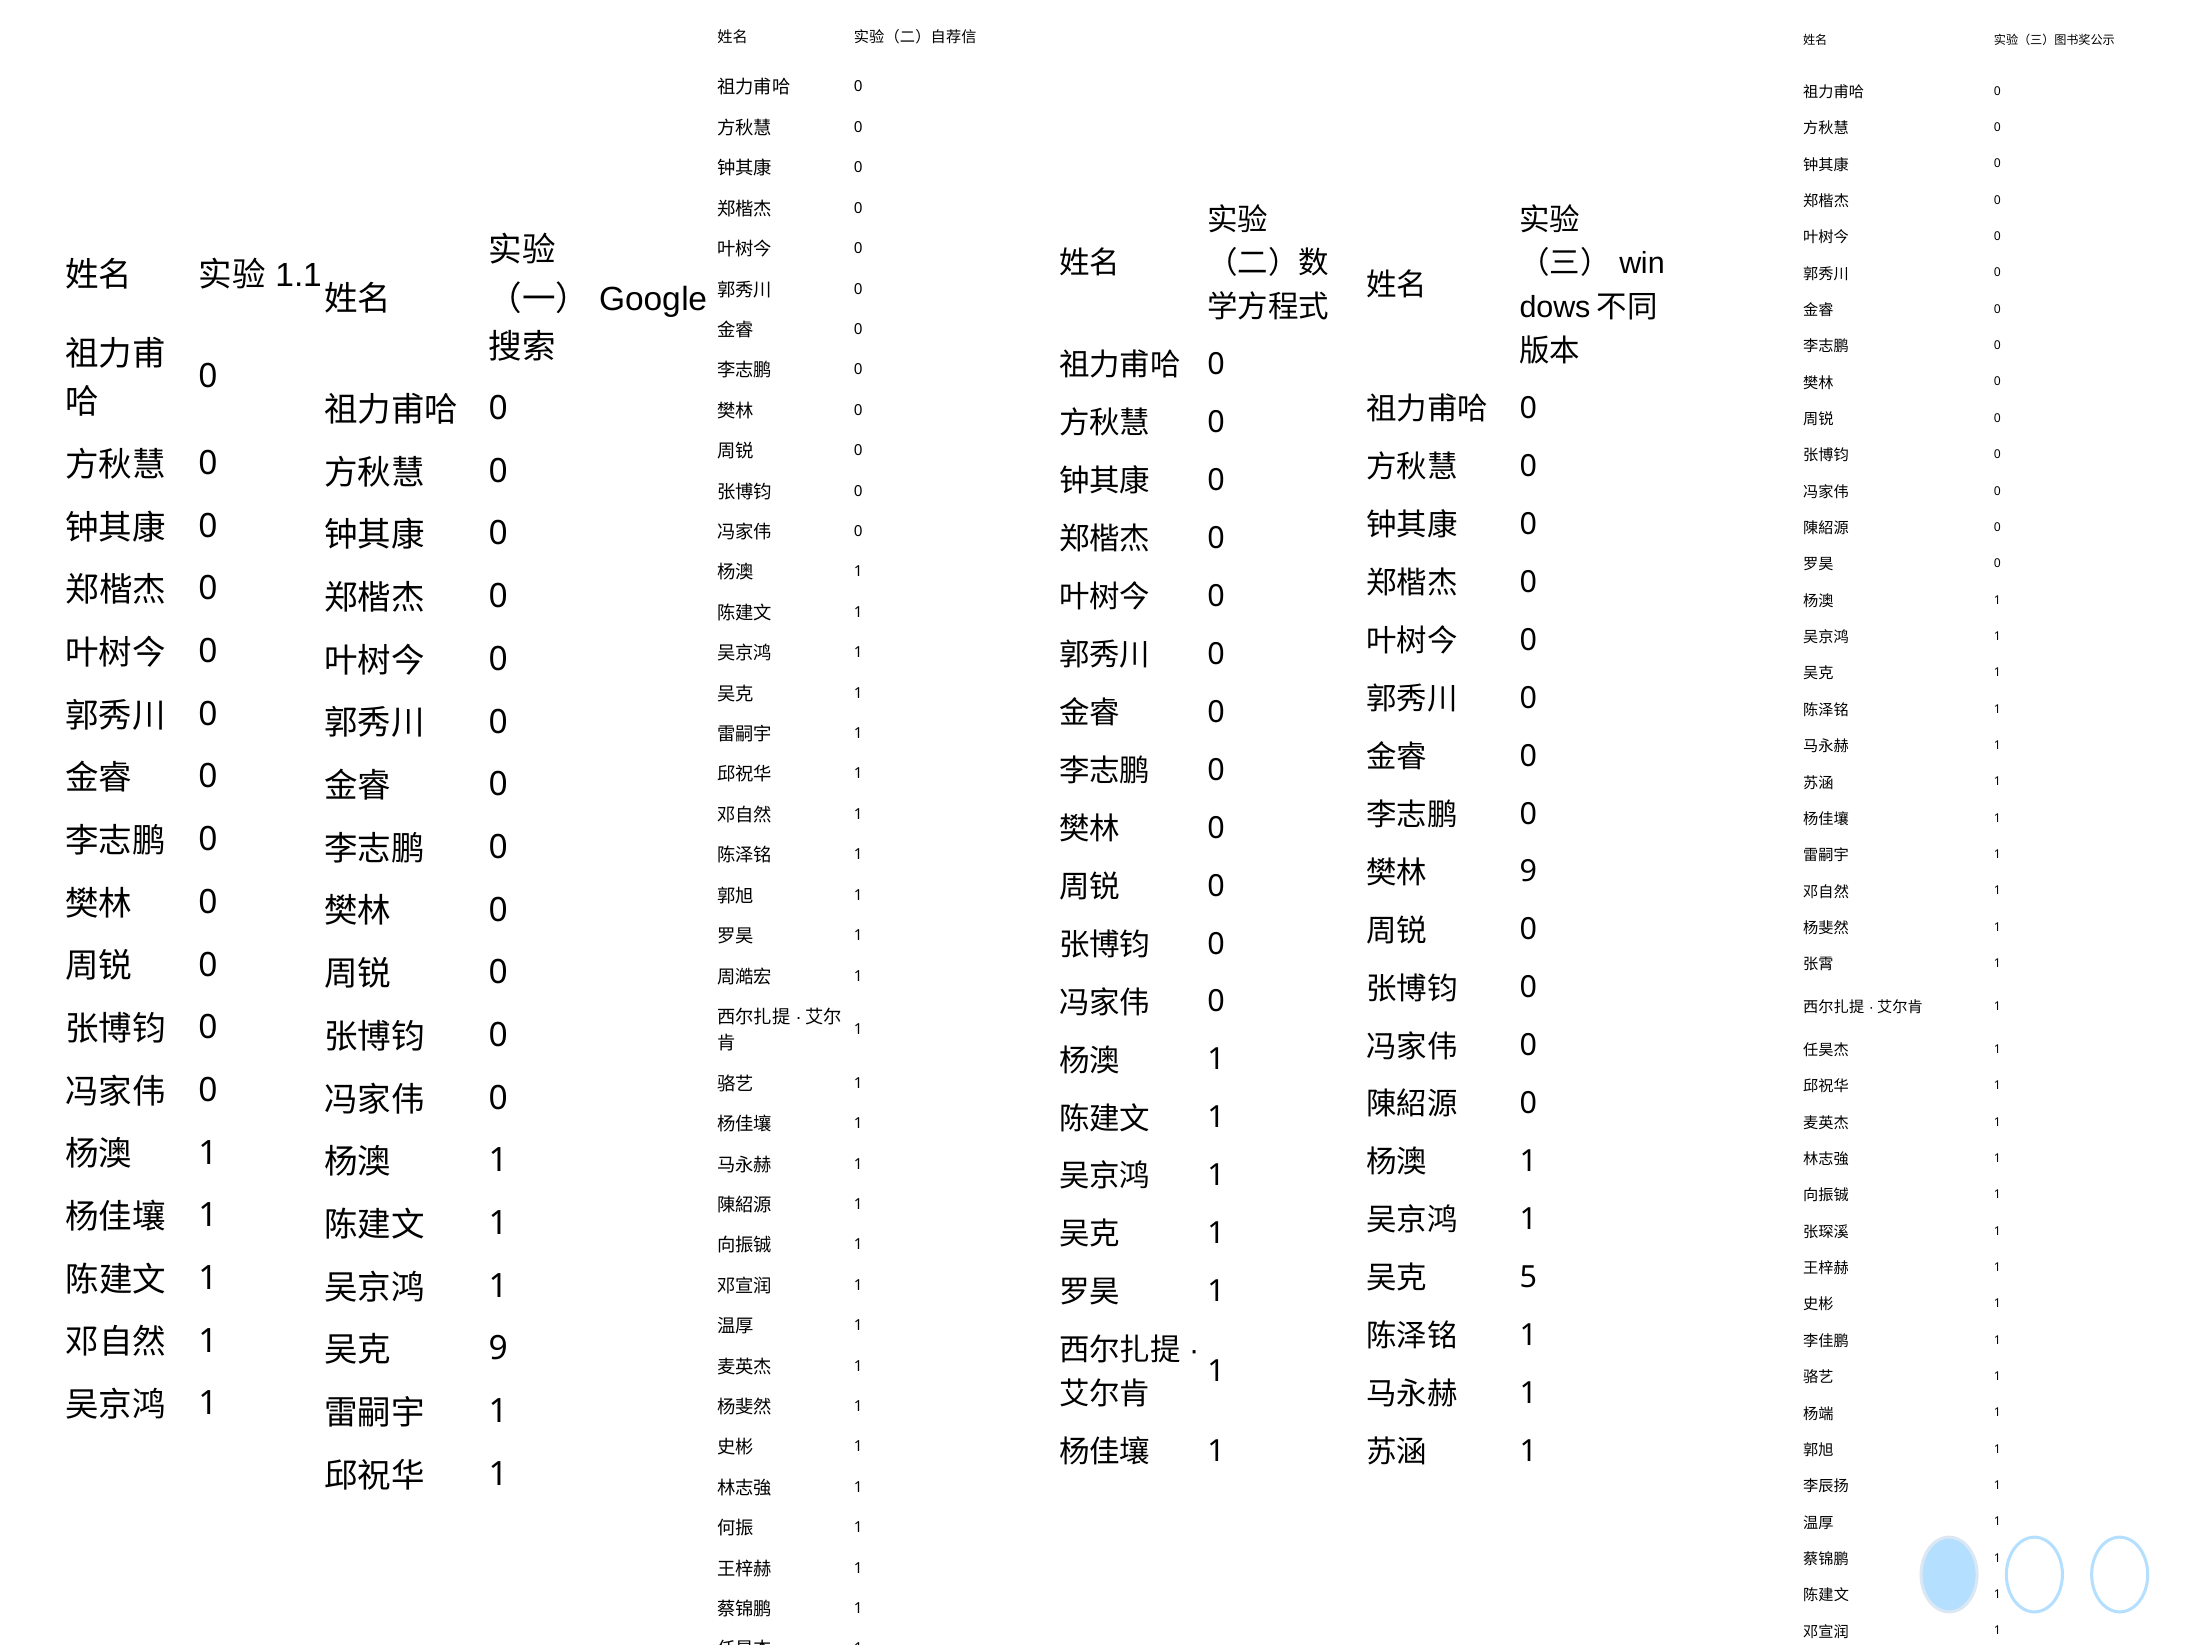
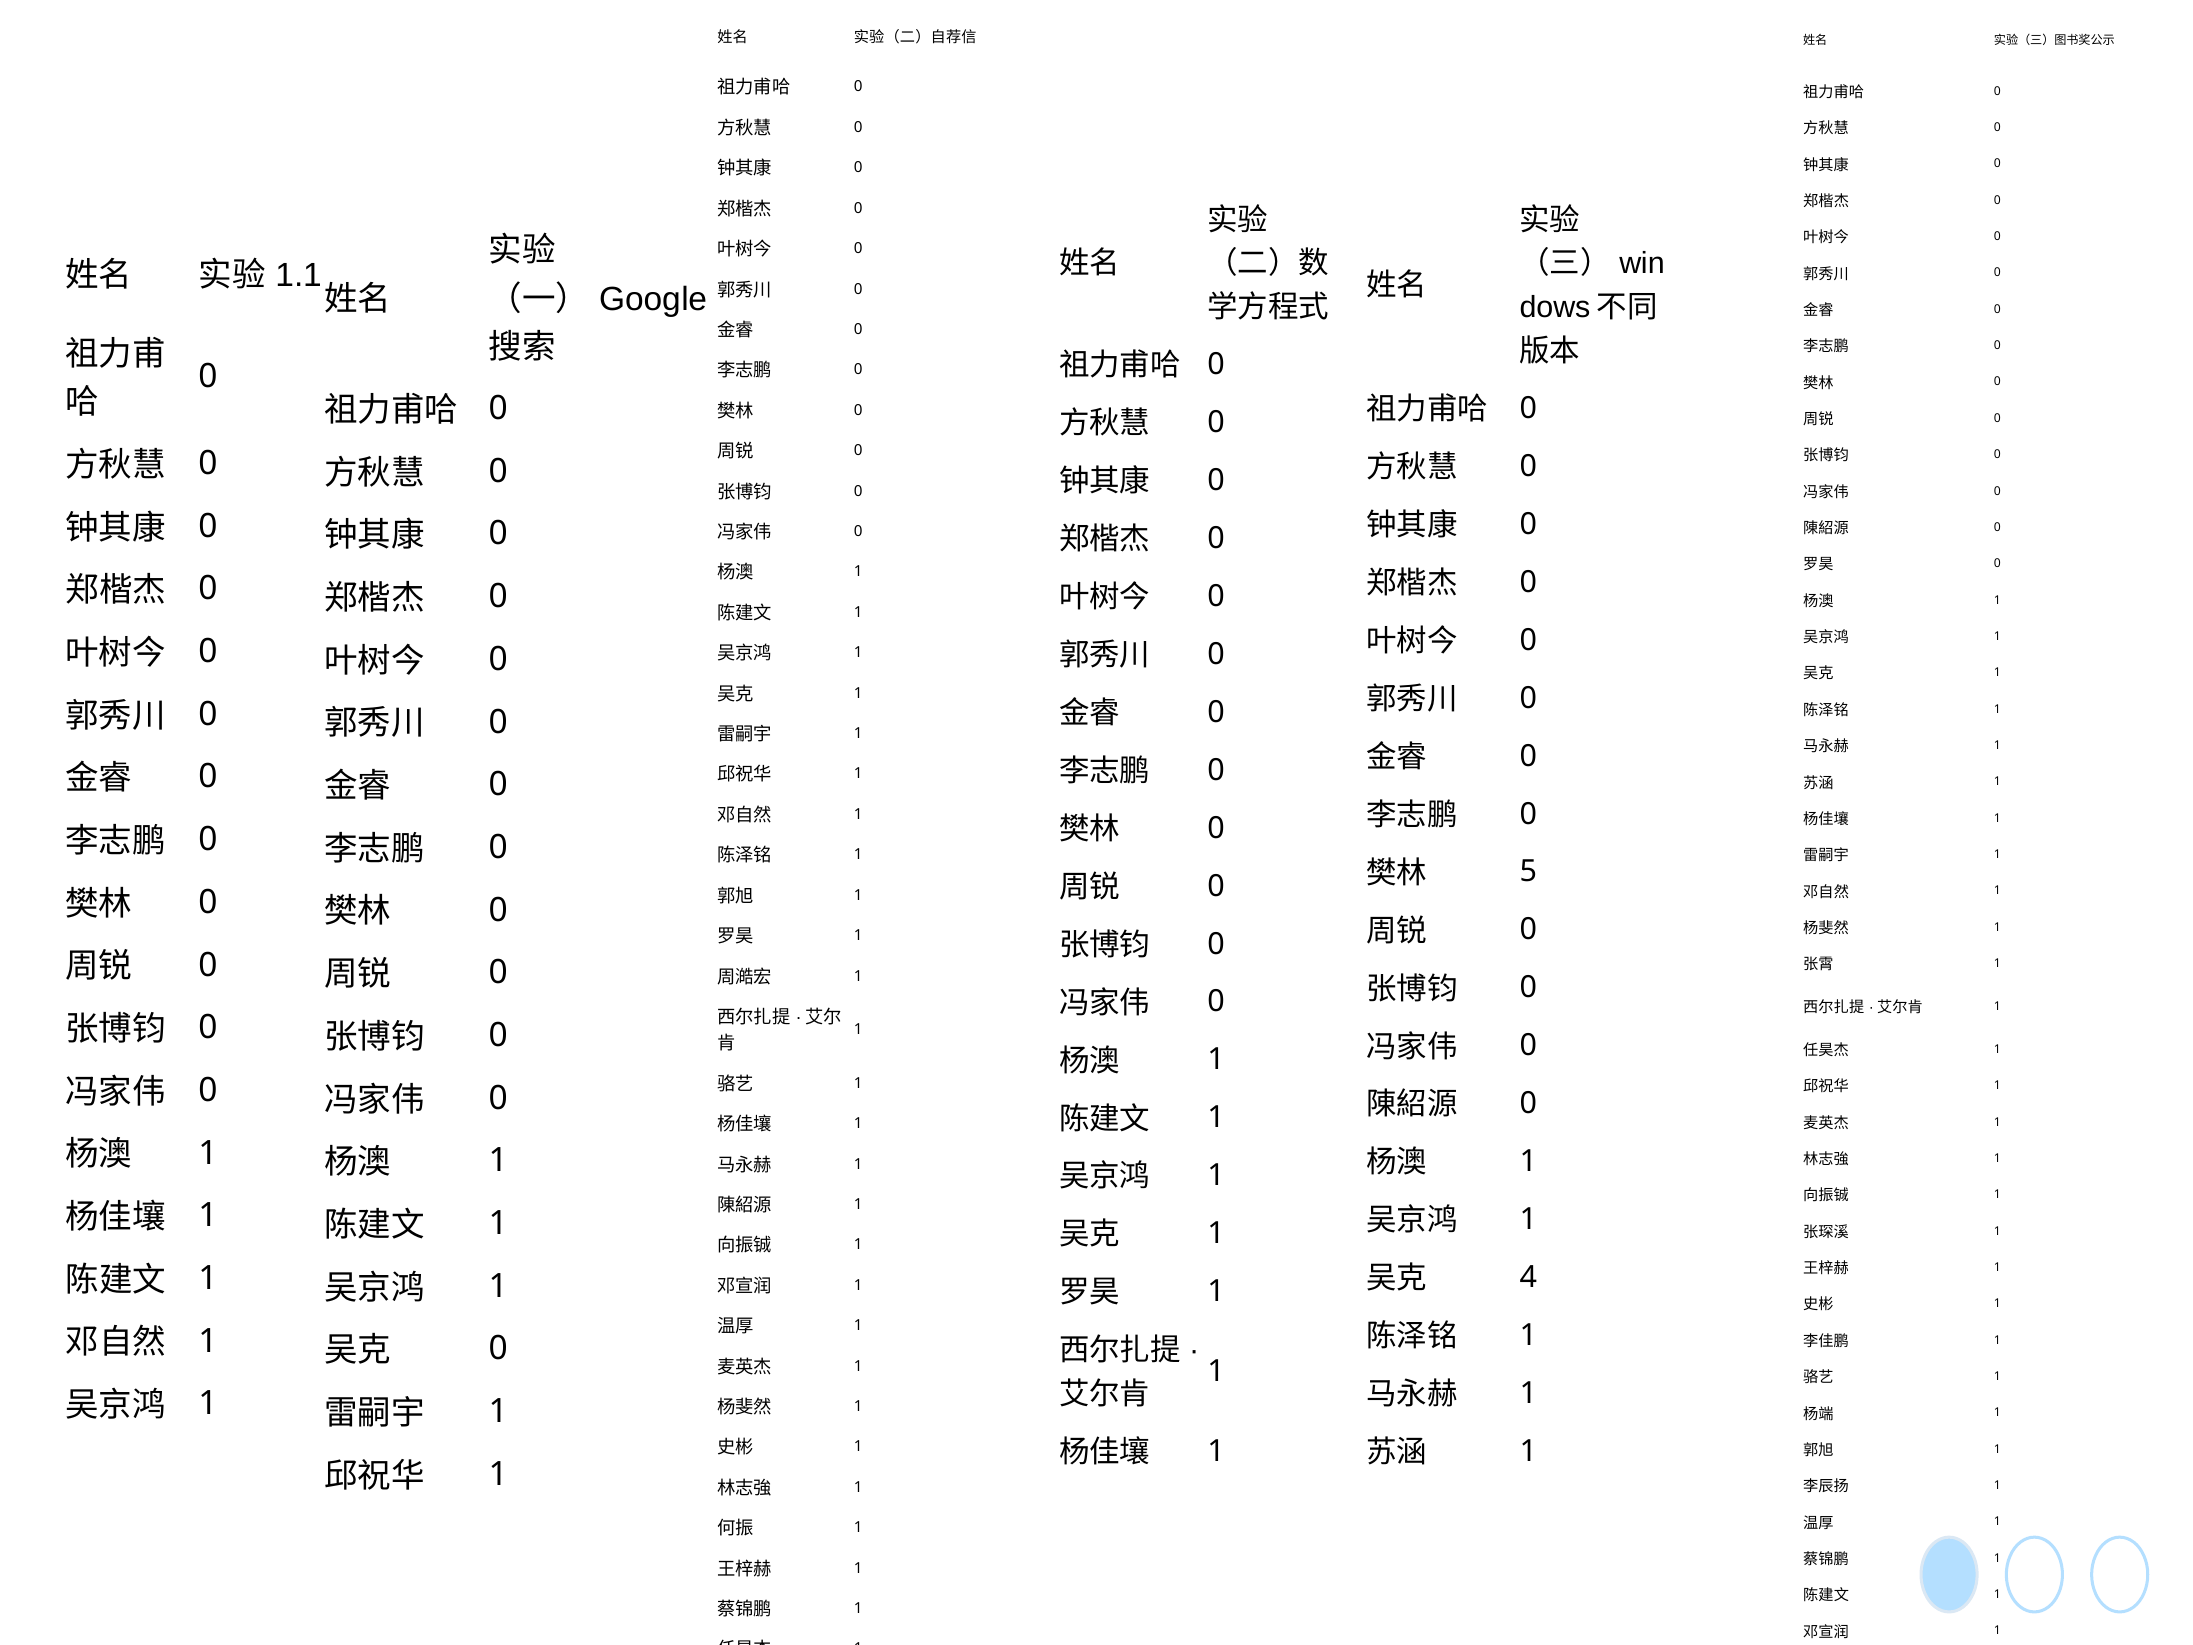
9 at (1528, 872): 9 -> 5
5: 5 -> 4
9 at (498, 1349): 9 -> 0
